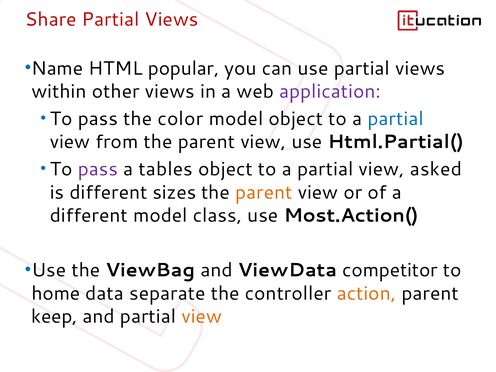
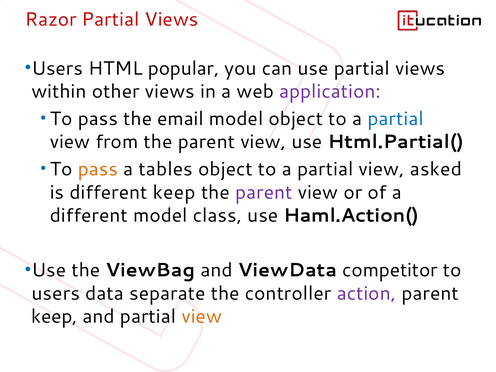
Share: Share -> Razor
Name at (57, 68): Name -> Users
color: color -> email
pass at (98, 169) colour: purple -> orange
different sizes: sizes -> keep
parent at (264, 192) colour: orange -> purple
Most.Action(: Most.Action( -> Haml.Action(
home at (56, 293): home -> users
action colour: orange -> purple
